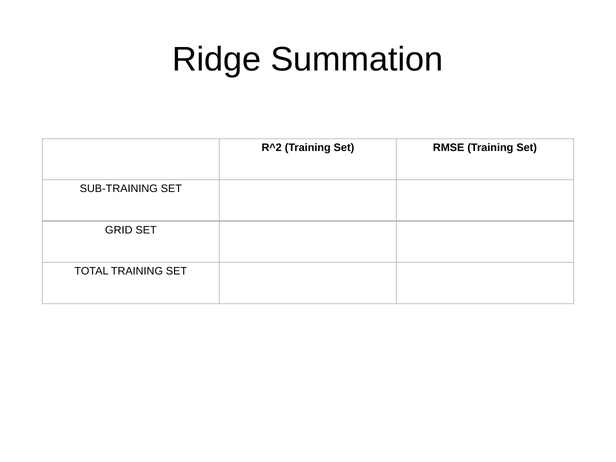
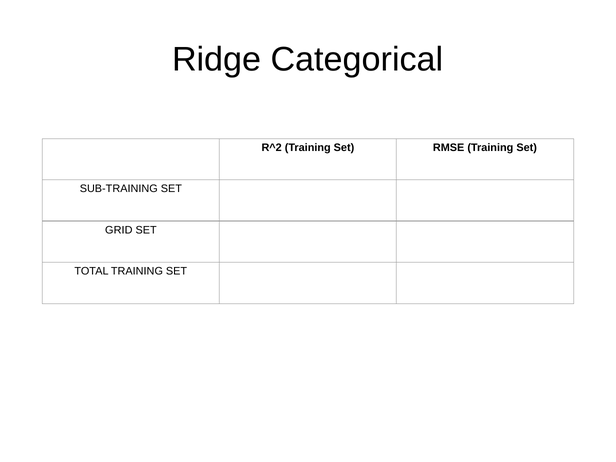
Summation: Summation -> Categorical
